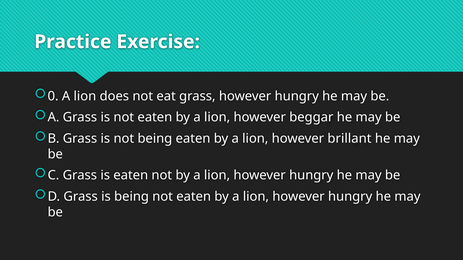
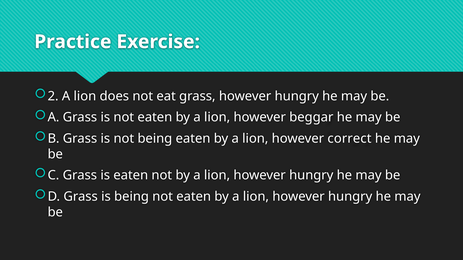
0: 0 -> 2
brillant: brillant -> correct
